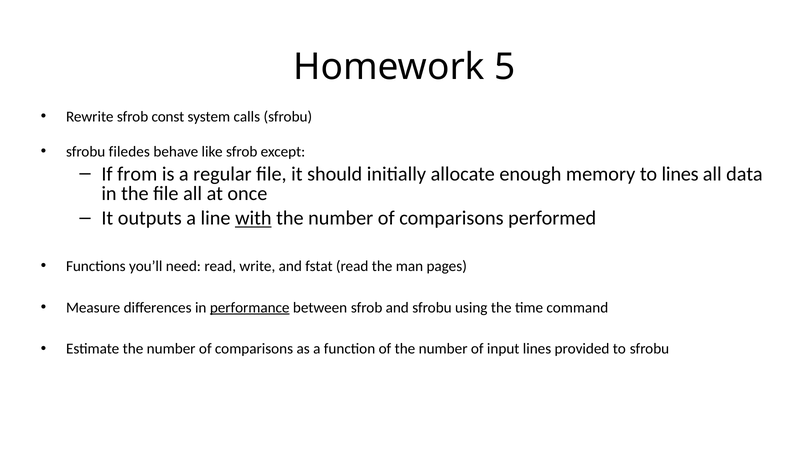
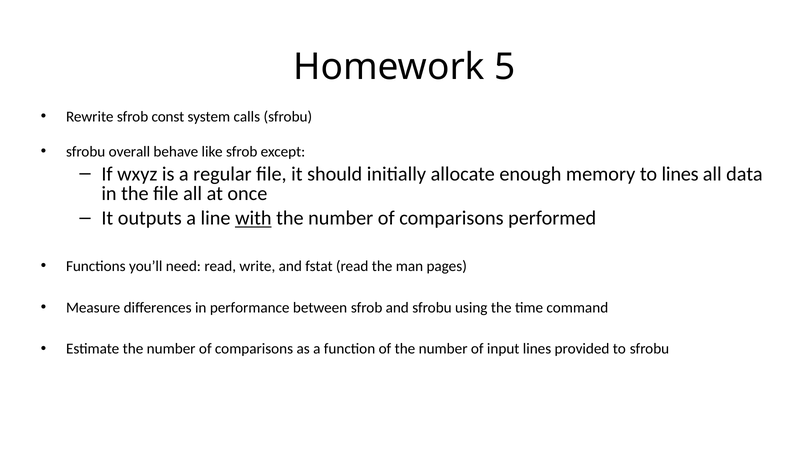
filedes: filedes -> overall
from: from -> wxyz
performance underline: present -> none
